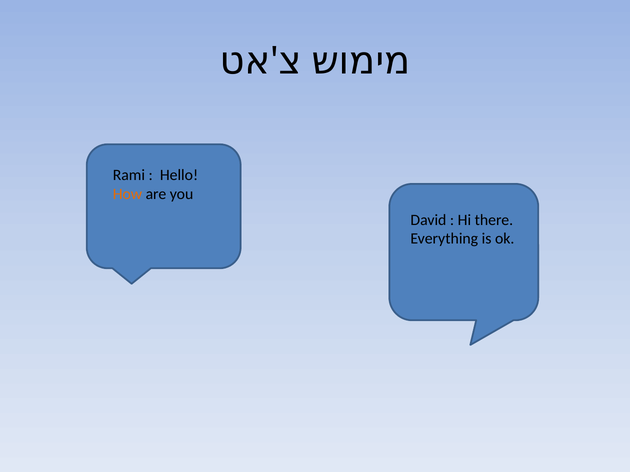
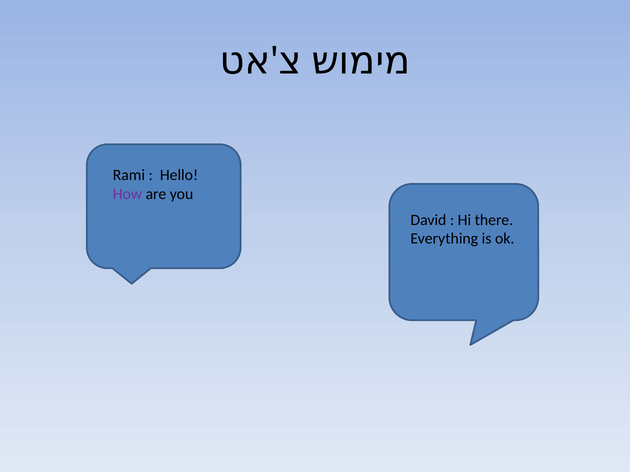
How colour: orange -> purple
